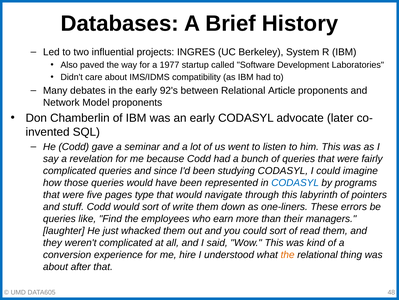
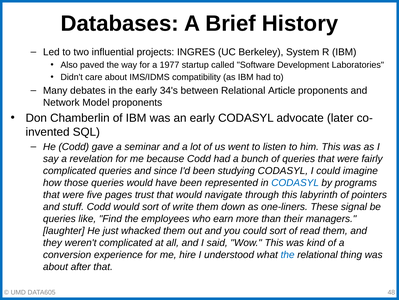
92's: 92's -> 34's
type: type -> trust
errors: errors -> signal
the at (288, 254) colour: orange -> blue
